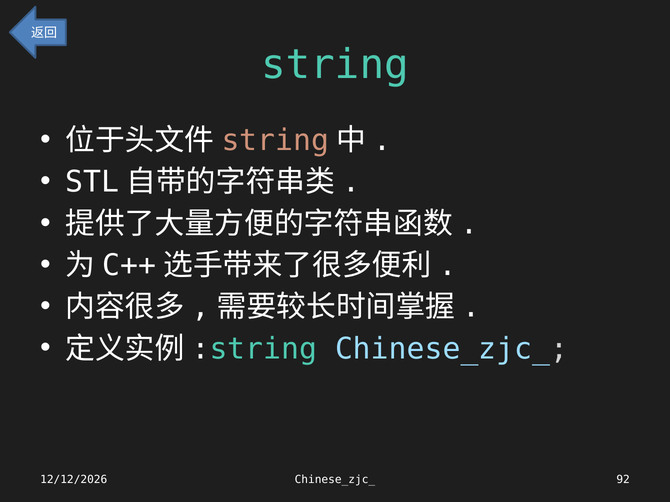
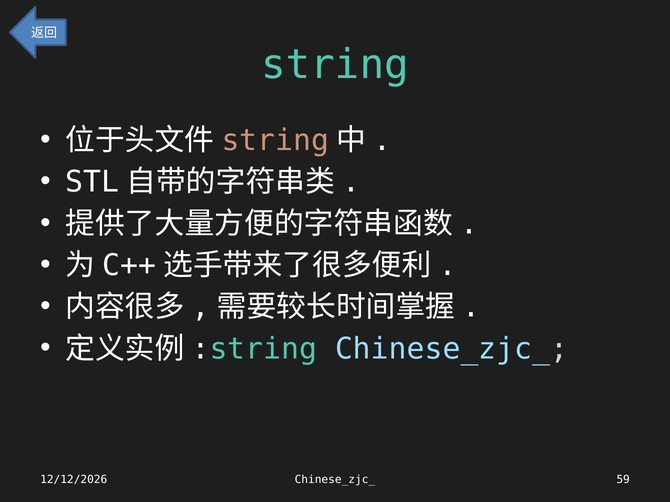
92: 92 -> 59
